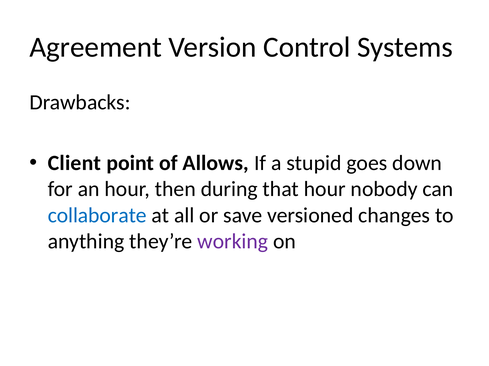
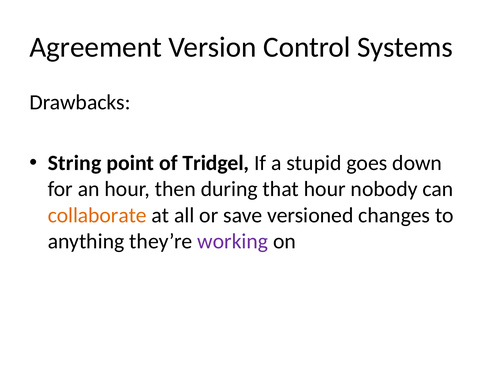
Client: Client -> String
Allows: Allows -> Tridgel
collaborate colour: blue -> orange
